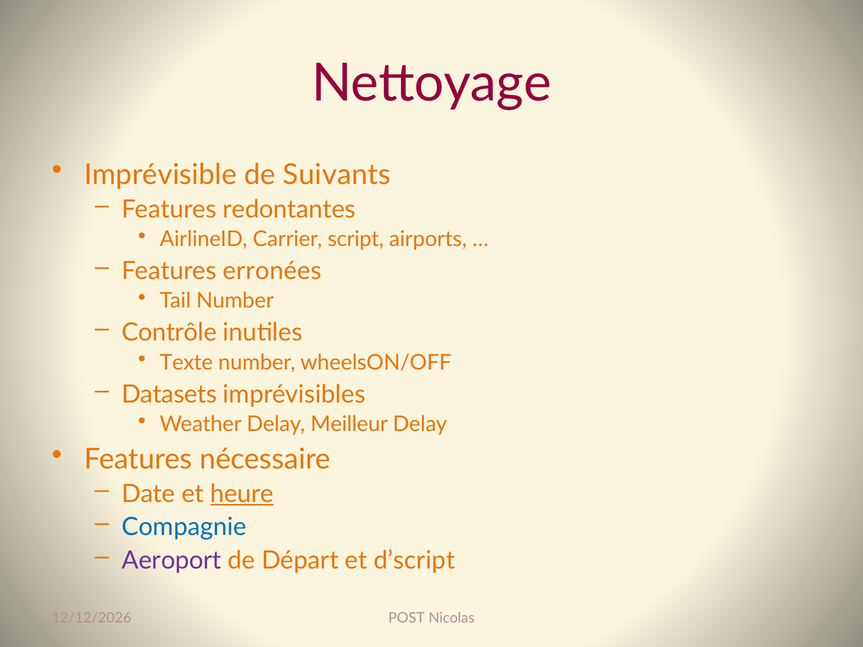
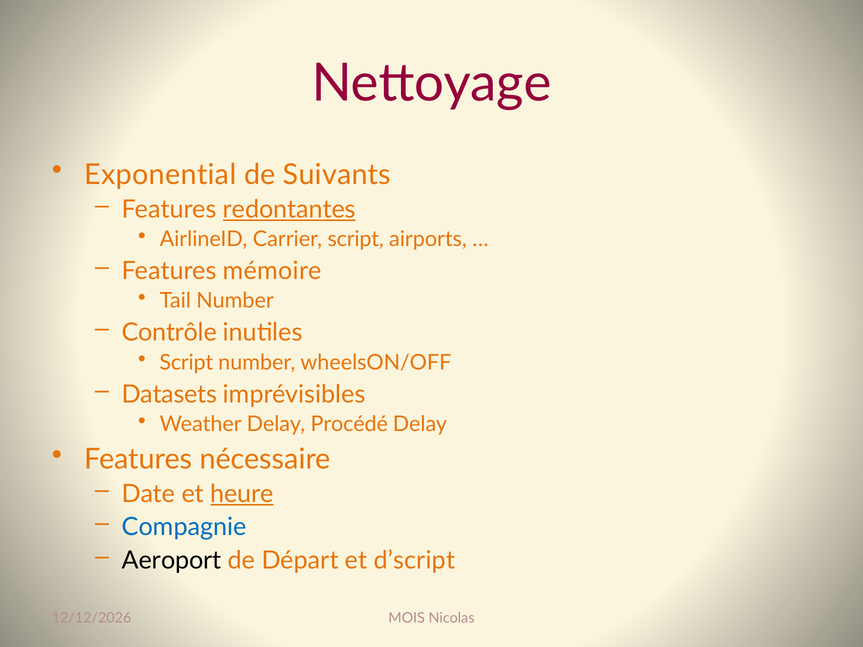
Imprévisible: Imprévisible -> Exponential
redontantes underline: none -> present
erronées: erronées -> mémoire
Texte at (186, 363): Texte -> Script
Meilleur: Meilleur -> Procédé
Aeroport colour: purple -> black
POST: POST -> MOIS
